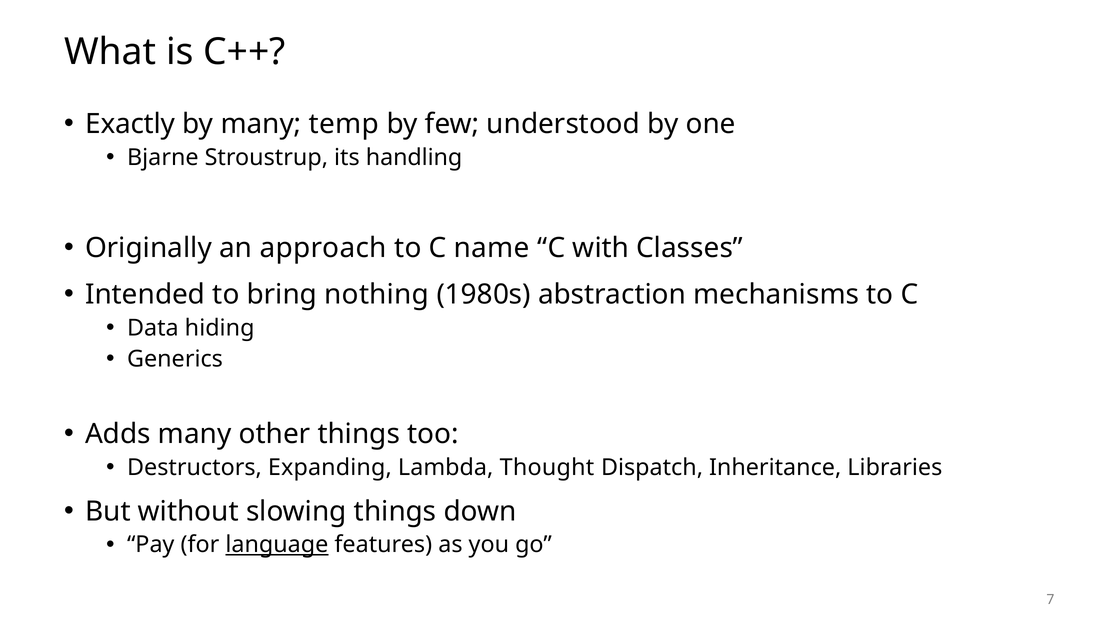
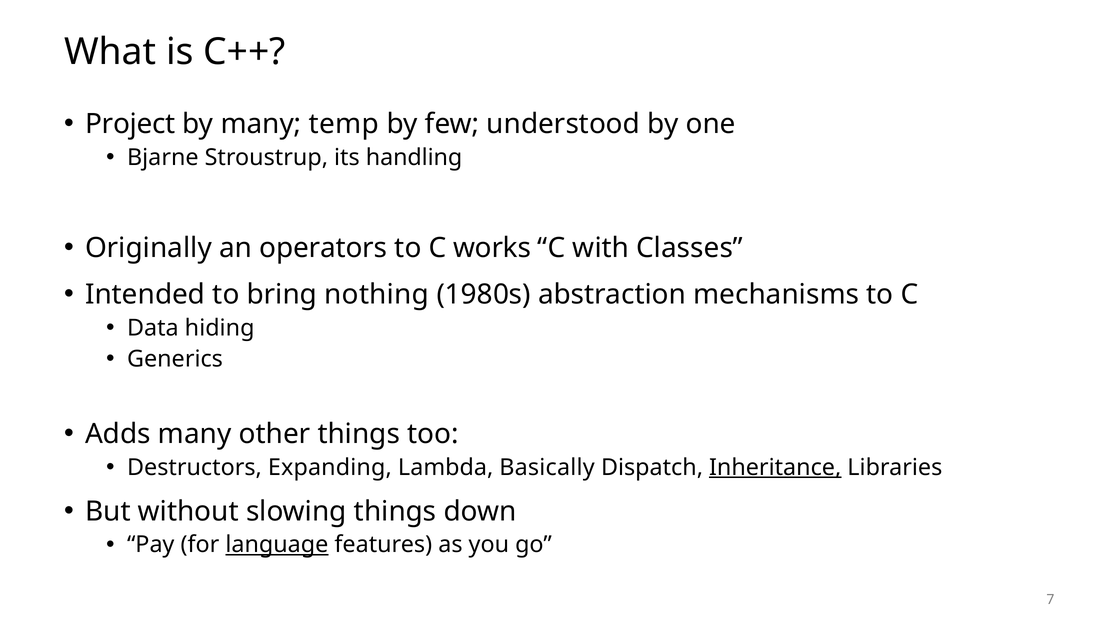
Exactly: Exactly -> Project
approach: approach -> operators
name: name -> works
Thought: Thought -> Basically
Inheritance underline: none -> present
